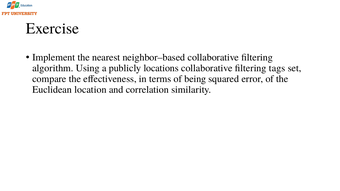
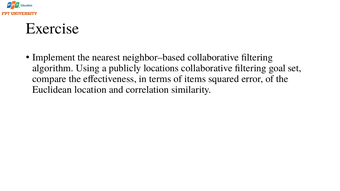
tags: tags -> goal
being: being -> items
